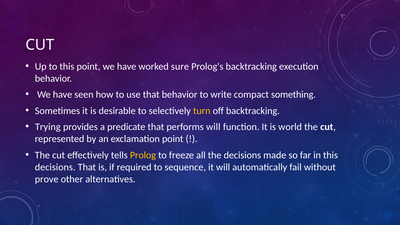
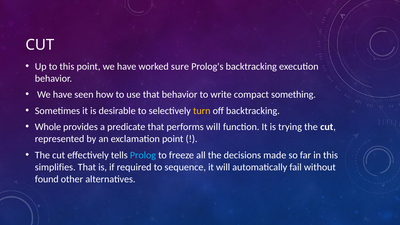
Trying: Trying -> Whole
world: world -> trying
Prolog colour: yellow -> light blue
decisions at (55, 167): decisions -> simplifies
prove: prove -> found
